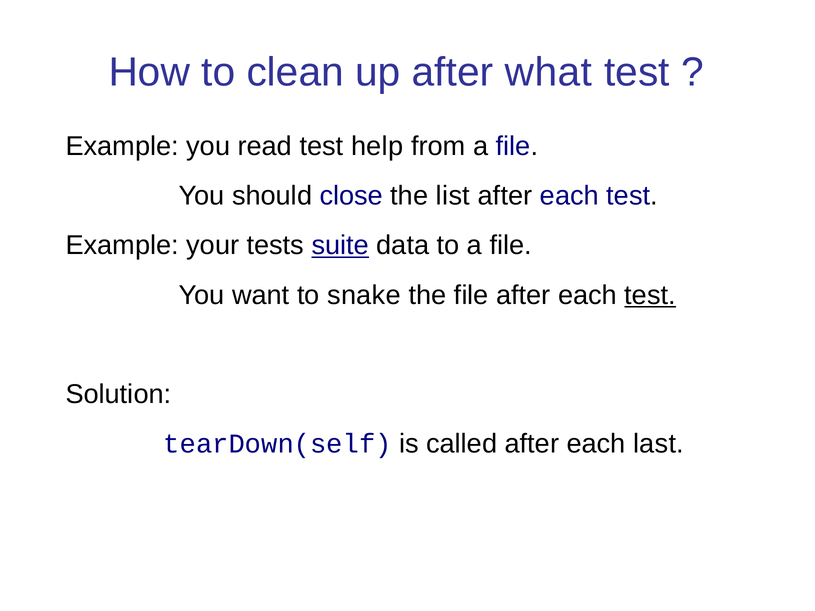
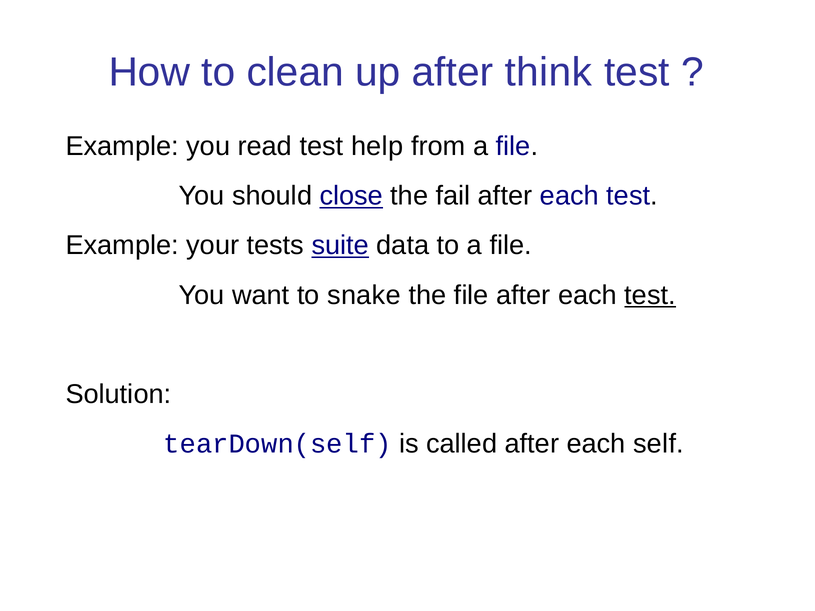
what: what -> think
close underline: none -> present
list: list -> fail
last: last -> self
